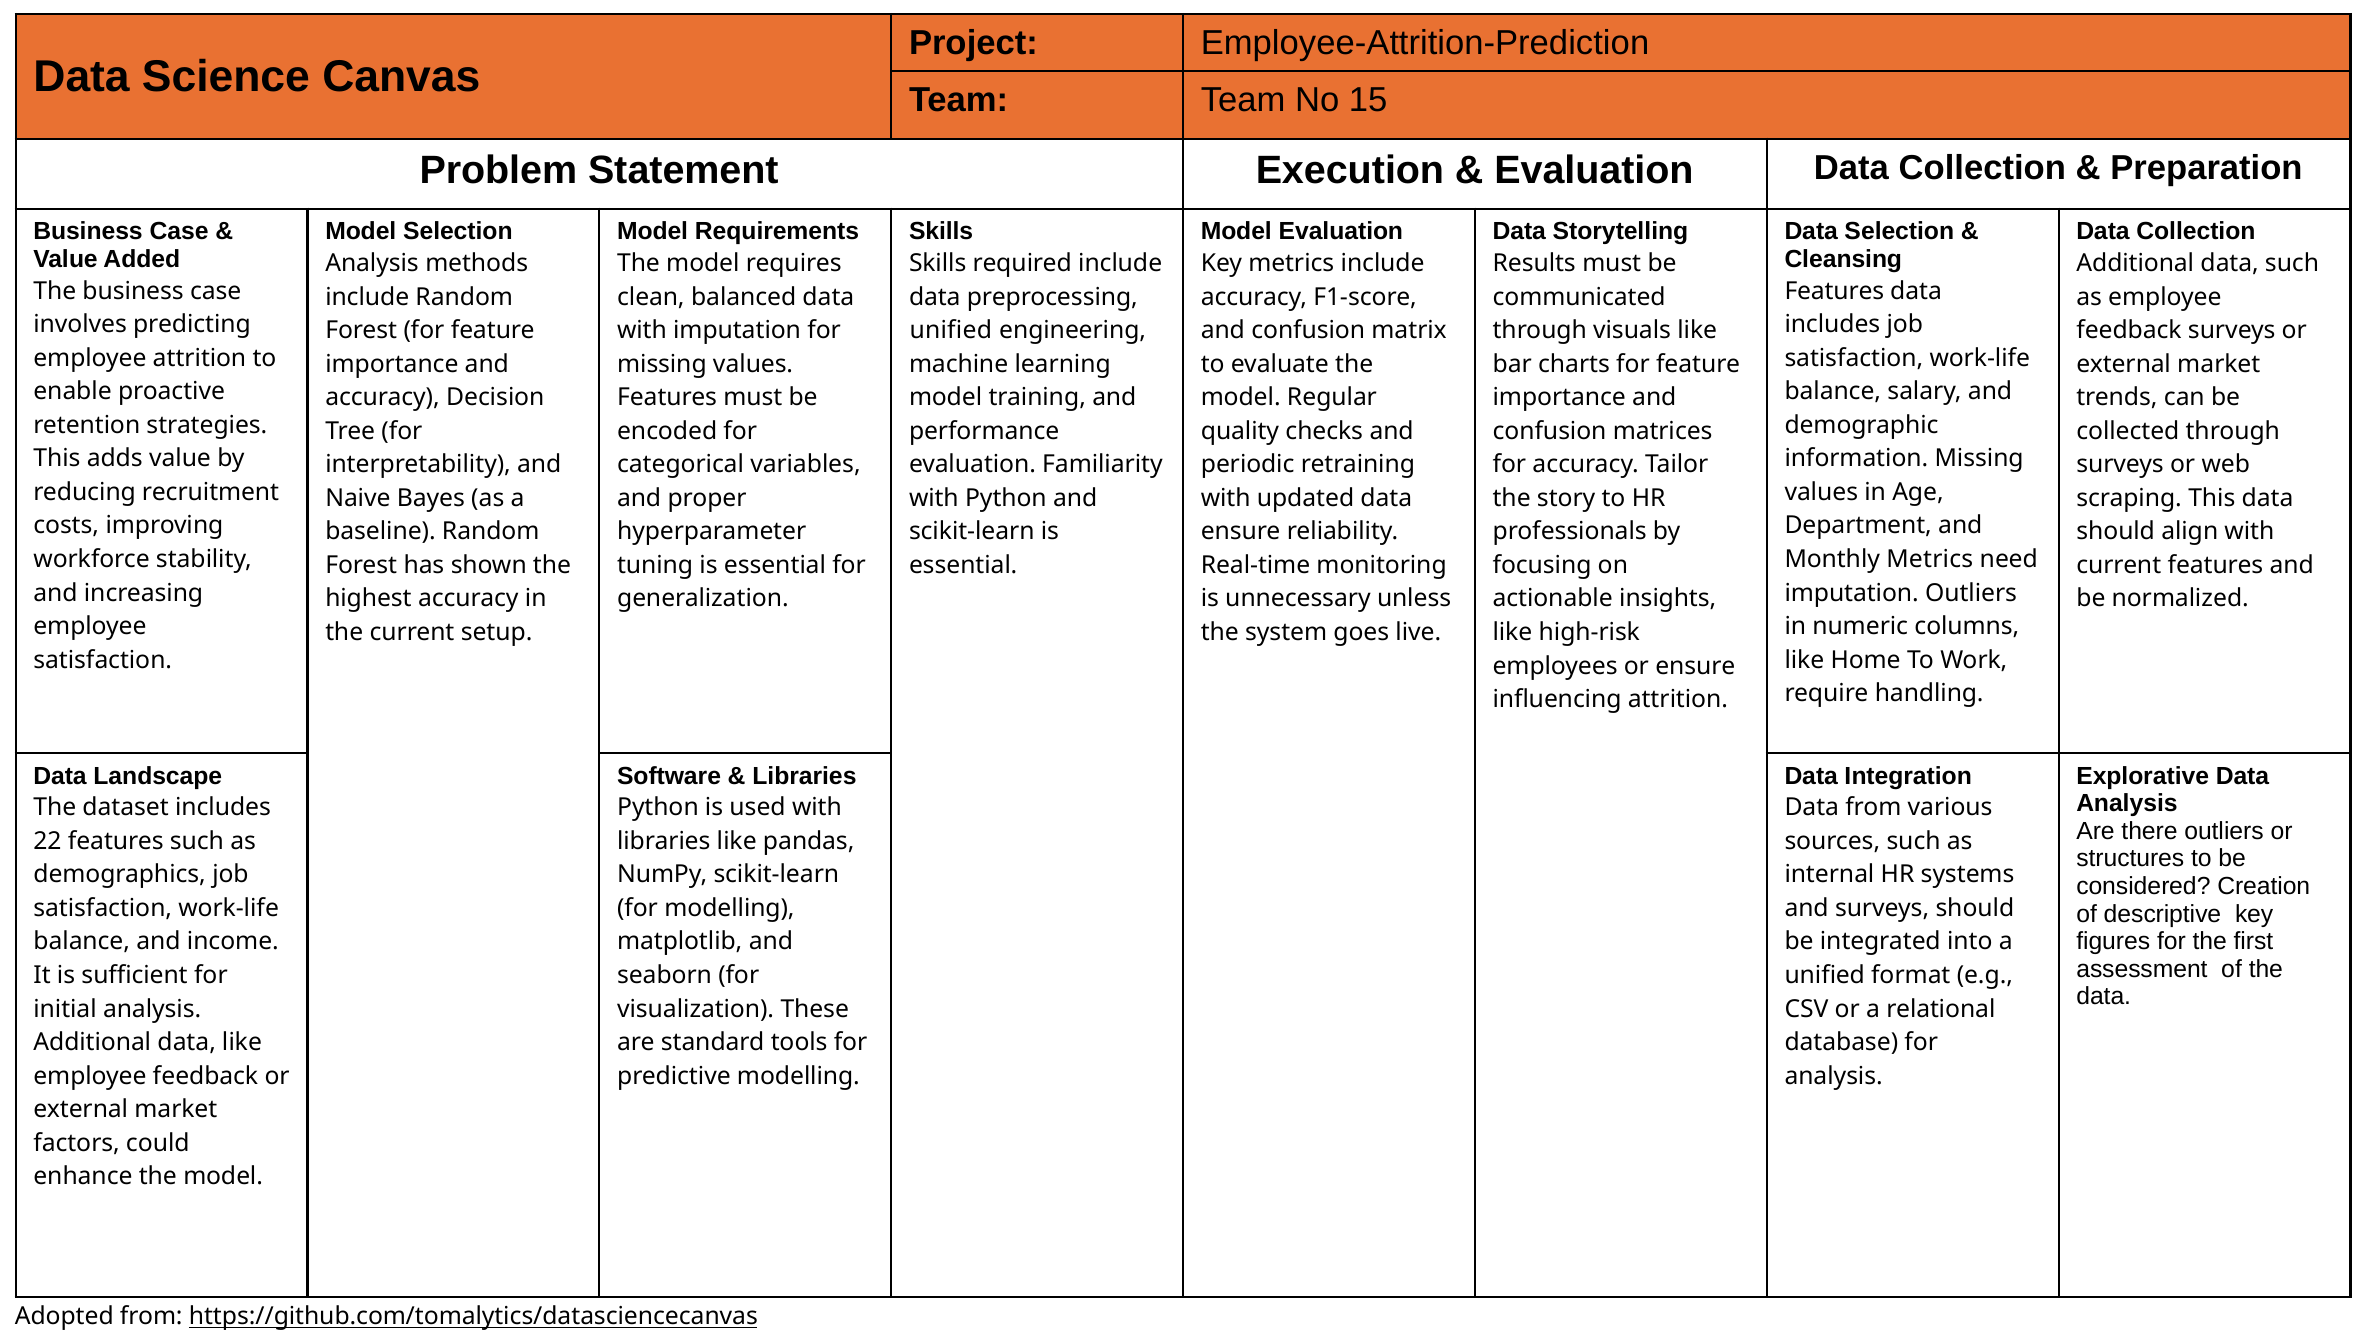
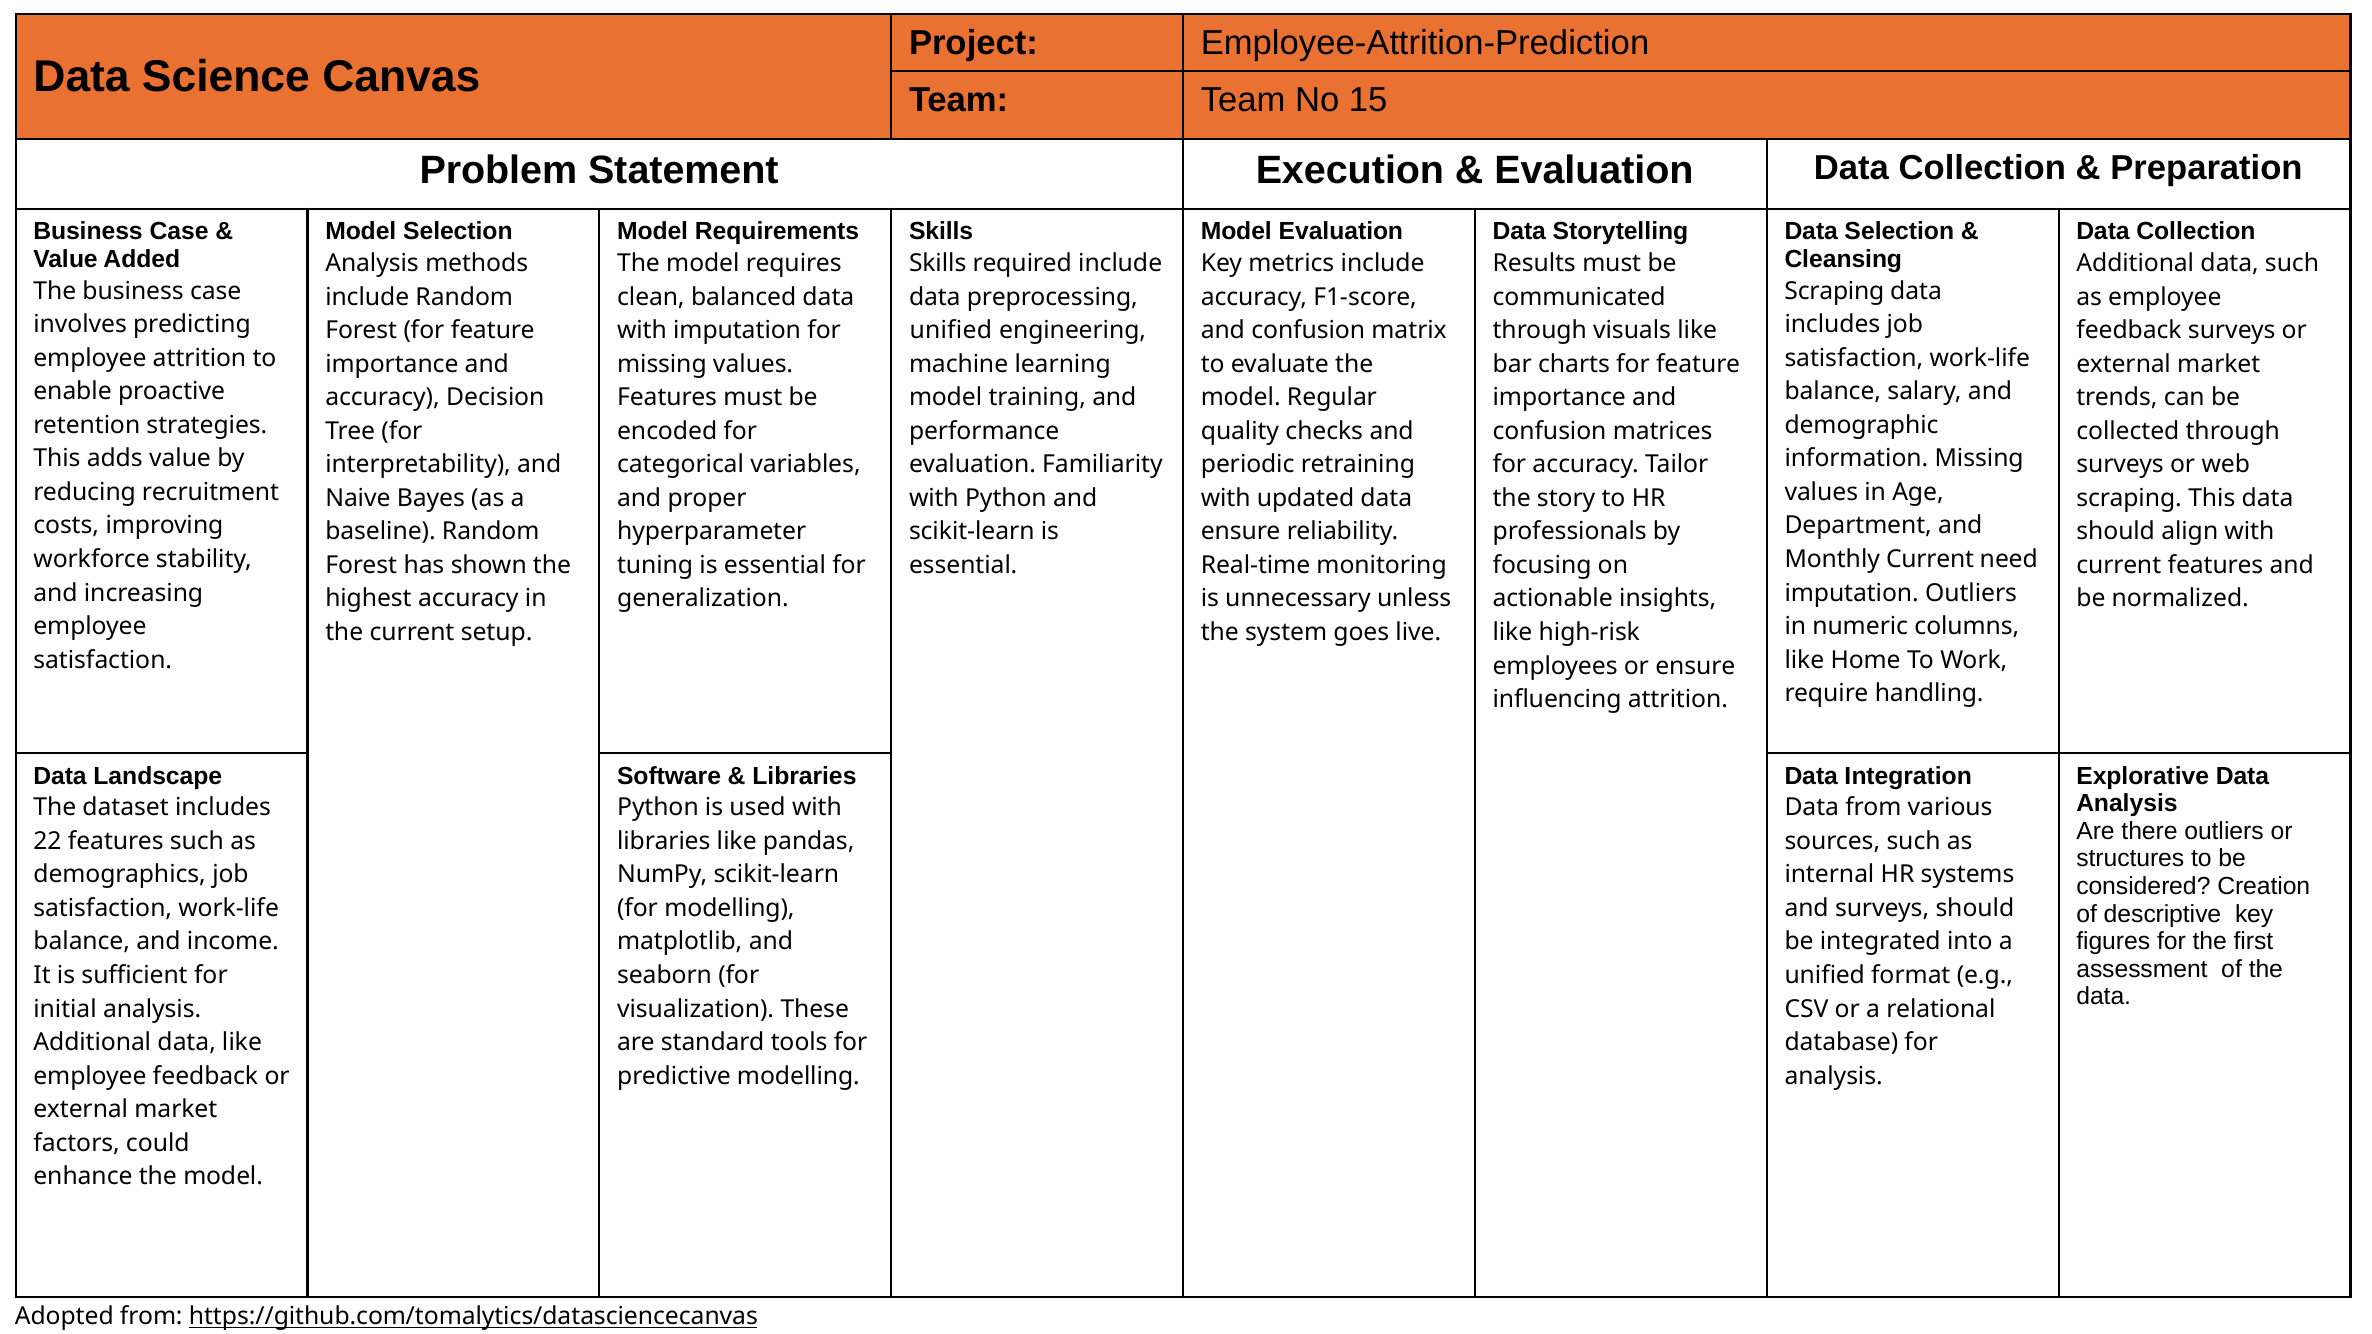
Features at (1834, 291): Features -> Scraping
Monthly Metrics: Metrics -> Current
